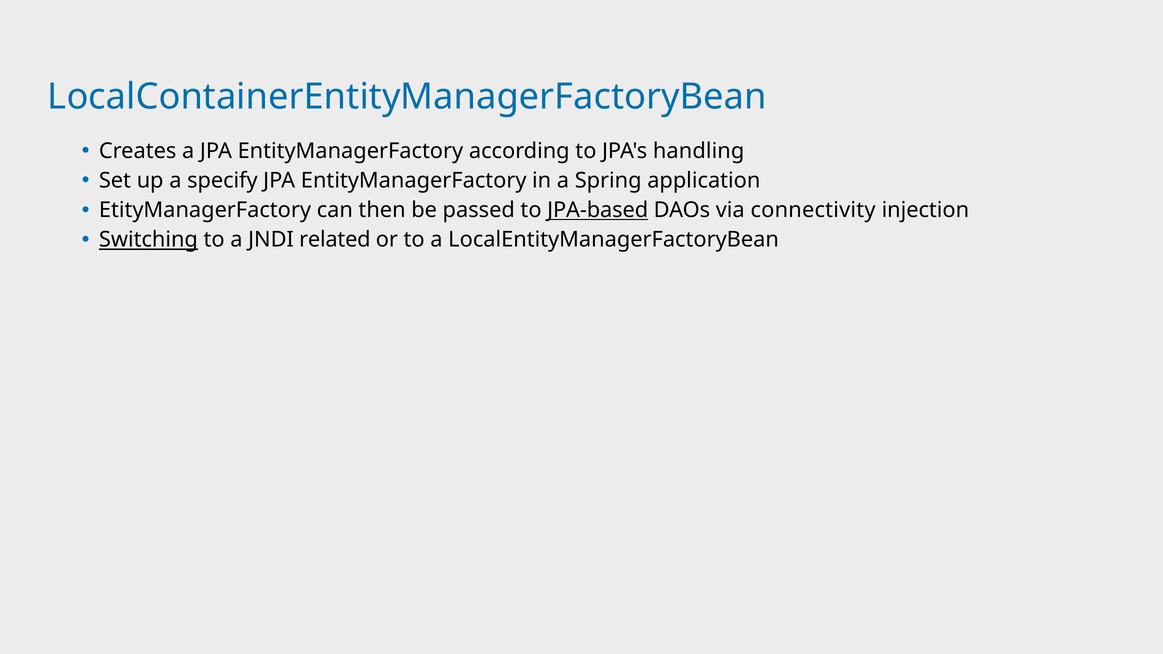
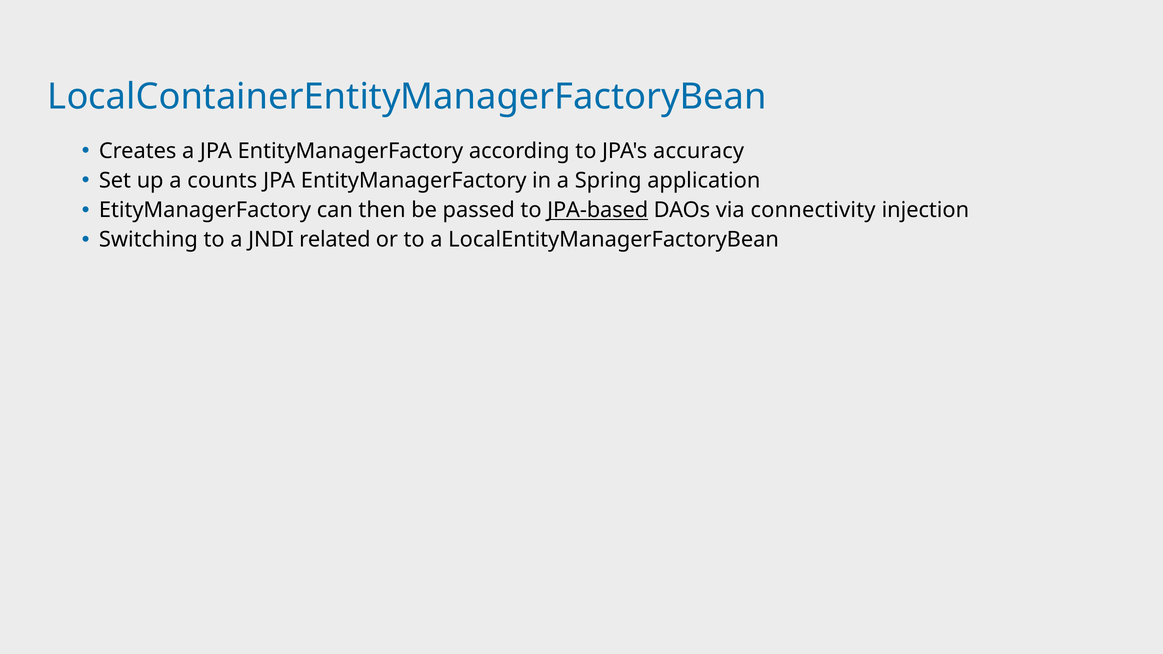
handling: handling -> accuracy
specify: specify -> counts
Switching underline: present -> none
